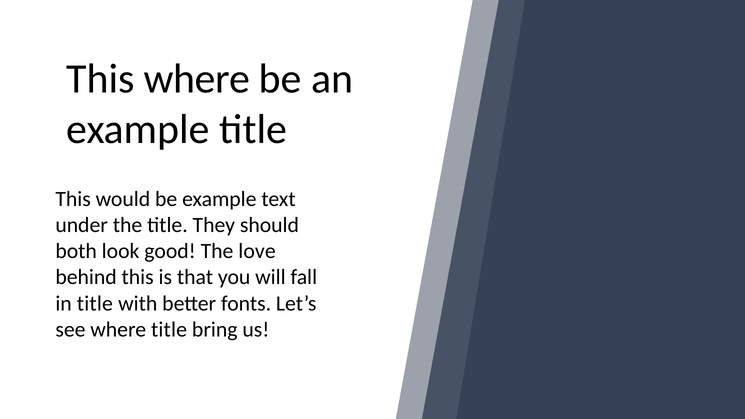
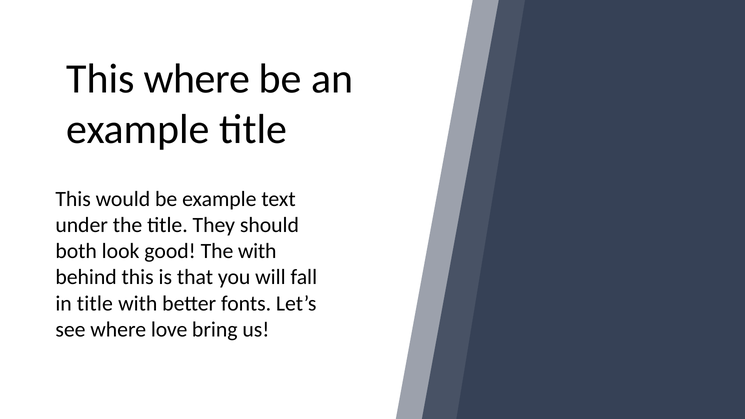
The love: love -> with
where title: title -> love
